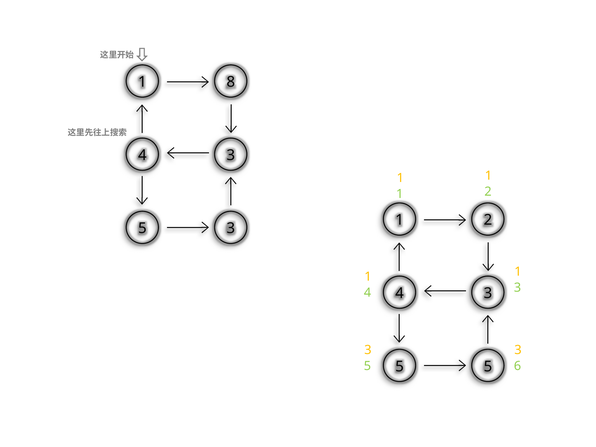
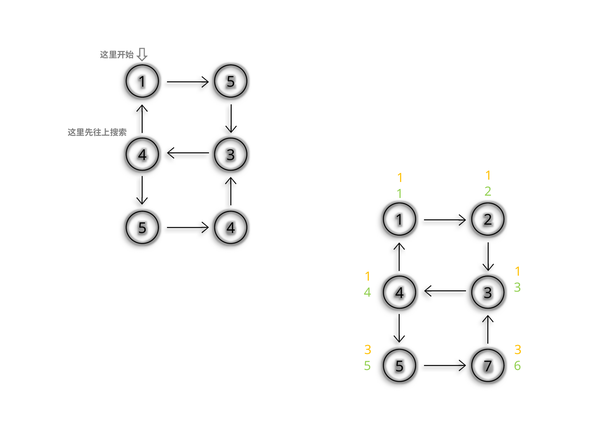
8 at (231, 82): 8 -> 5
3 at (231, 228): 3 -> 4
5 5: 5 -> 7
